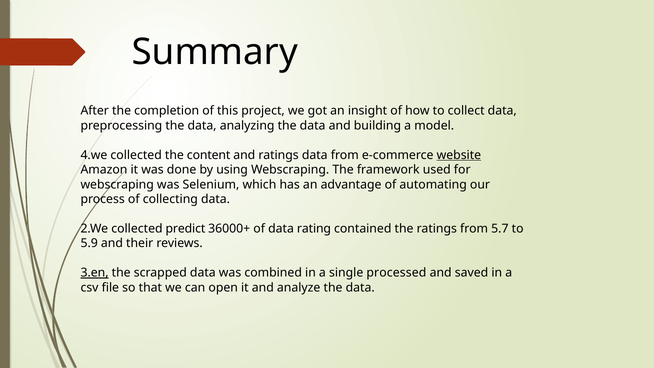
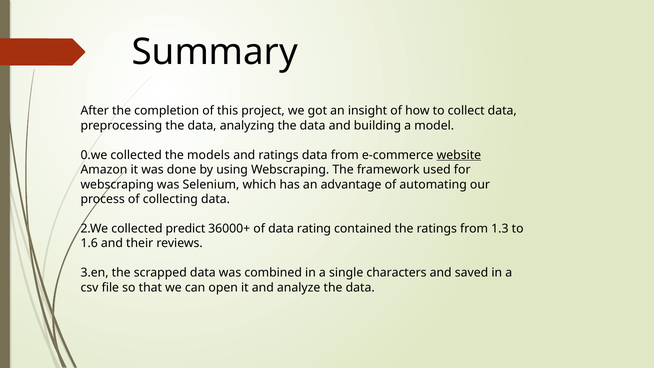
4.we: 4.we -> 0.we
content: content -> models
5.7: 5.7 -> 1.3
5.9: 5.9 -> 1.6
3.en underline: present -> none
processed: processed -> characters
